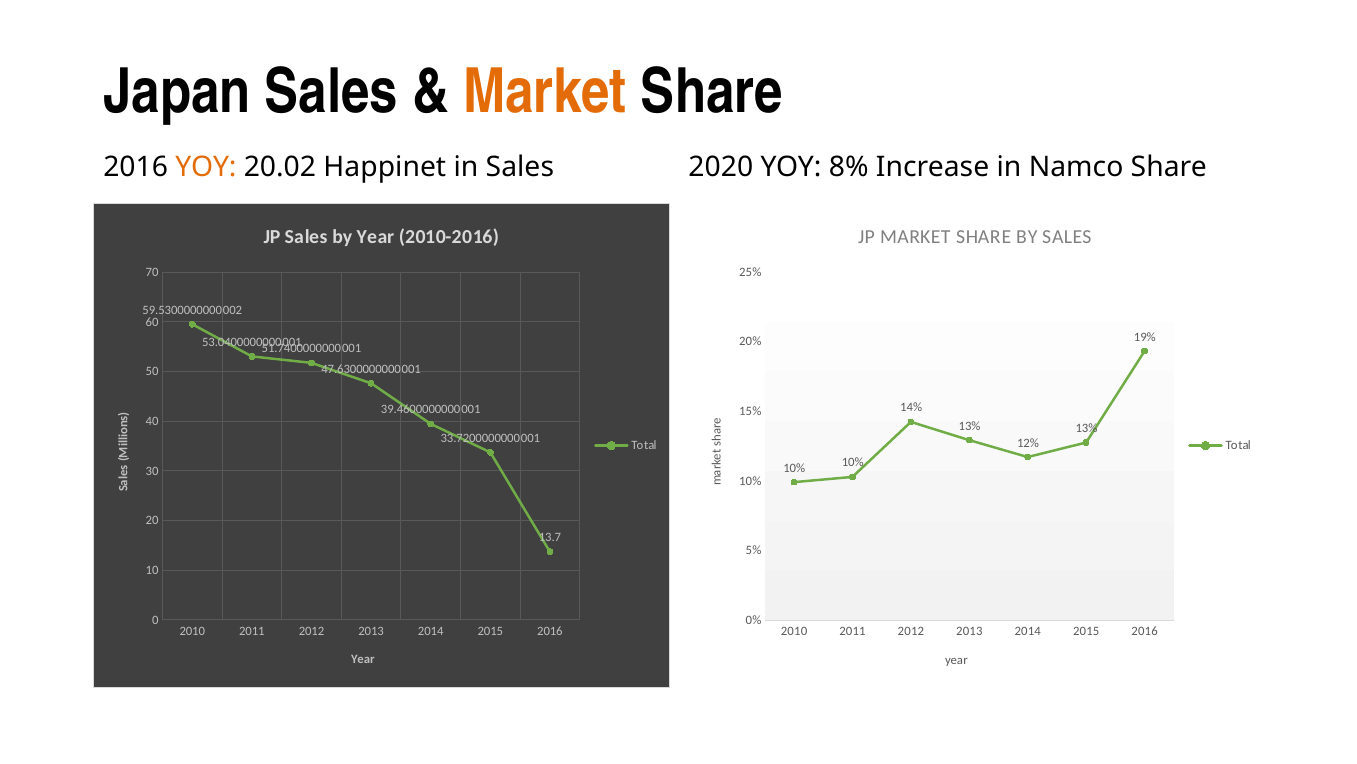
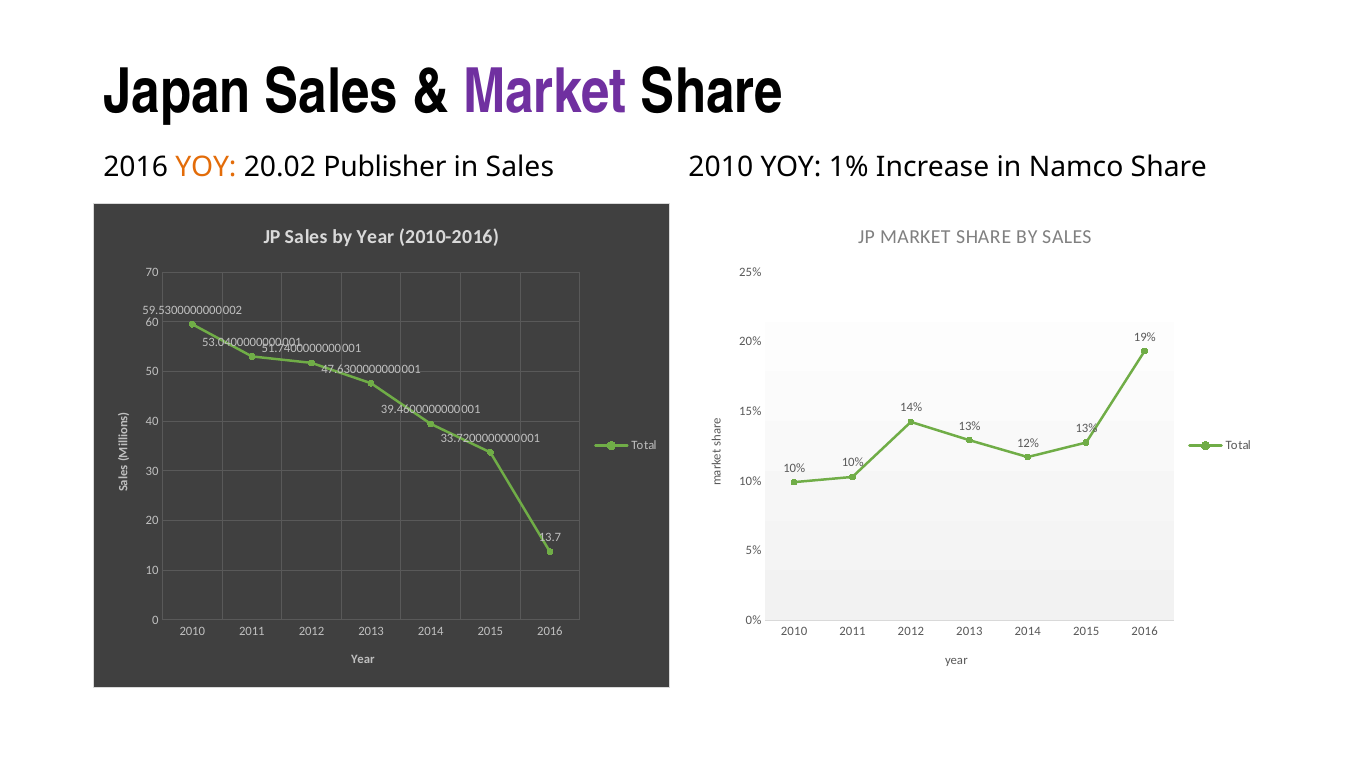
Market at (545, 92) colour: orange -> purple
Happinet: Happinet -> Publisher
2020 at (721, 167): 2020 -> 2010
8%: 8% -> 1%
